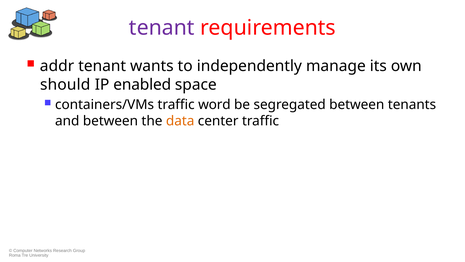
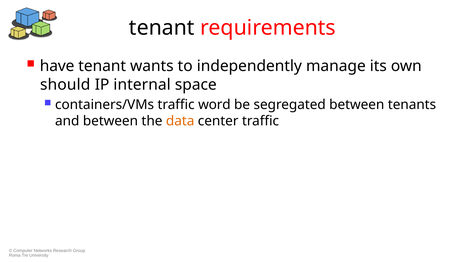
tenant at (162, 28) colour: purple -> black
addr: addr -> have
enabled: enabled -> internal
